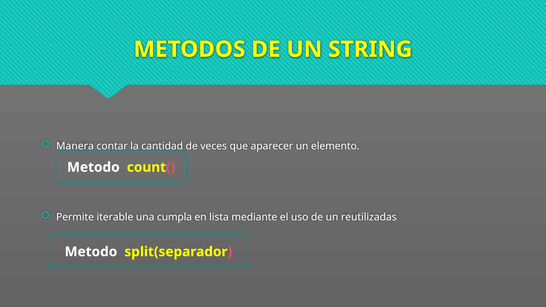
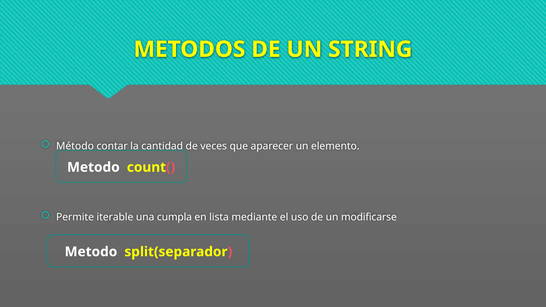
Manera: Manera -> Método
reutilizadas: reutilizadas -> modificarse
